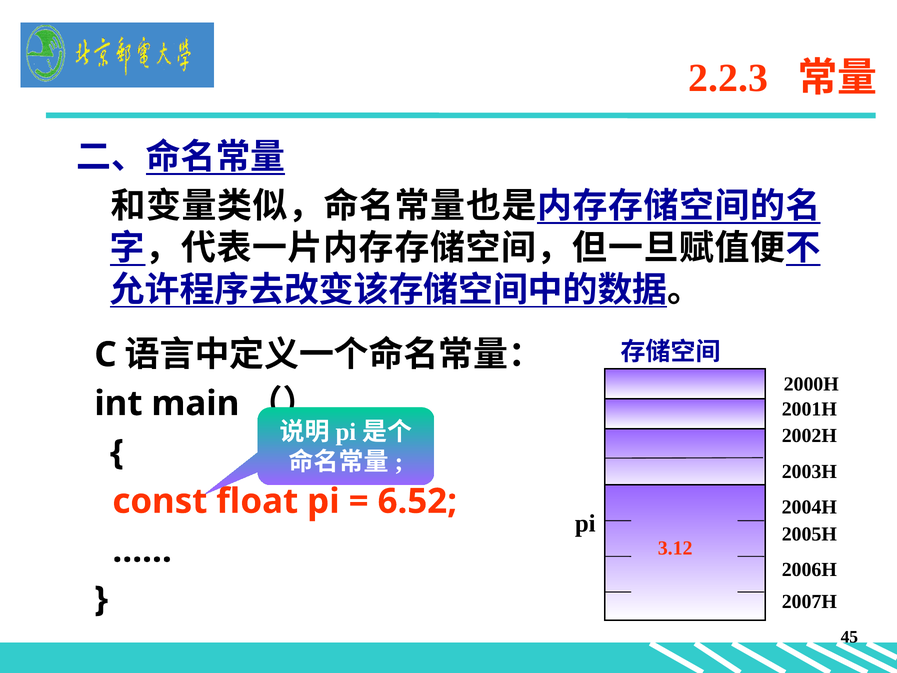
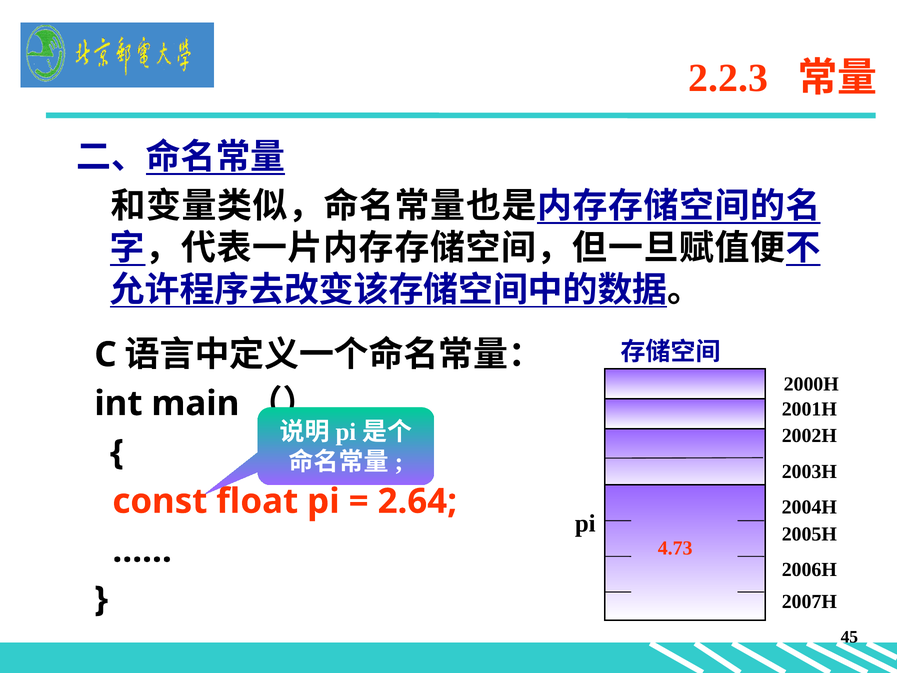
6.52: 6.52 -> 2.64
3.12: 3.12 -> 4.73
